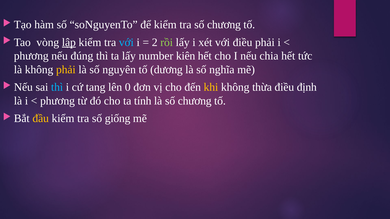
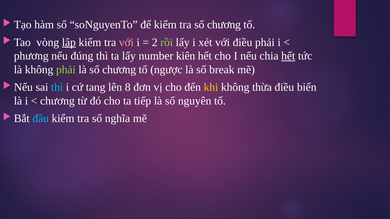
với at (126, 42) colour: light blue -> pink
hết at (288, 56) underline: none -> present
phải at (66, 70) colour: yellow -> light green
là số nguyên: nguyên -> chương
dương: dương -> ngược
nghĩa: nghĩa -> break
0: 0 -> 8
định: định -> biến
phương at (57, 101): phương -> chương
tính: tính -> tiếp
là số chương: chương -> nguyên
đầu colour: yellow -> light blue
giống: giống -> nghĩa
